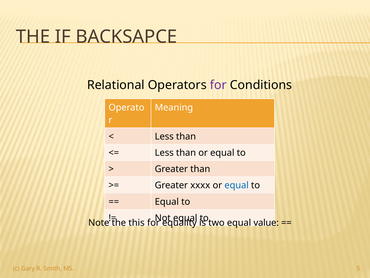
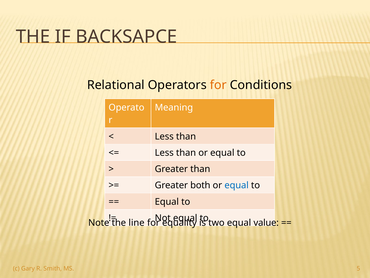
for at (218, 85) colour: purple -> orange
xxxx: xxxx -> both
this: this -> line
